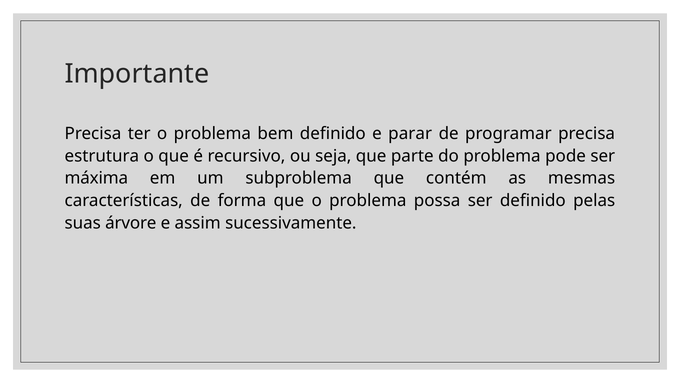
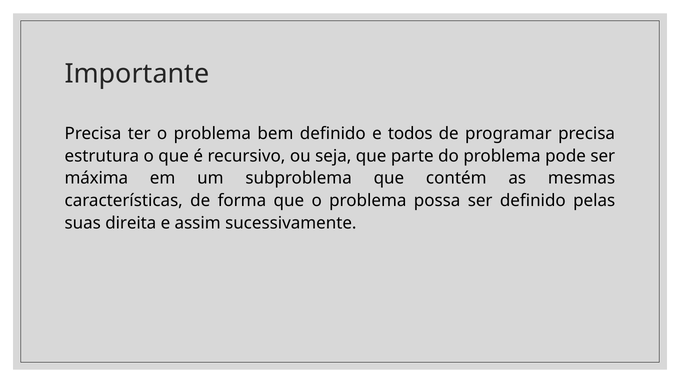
parar: parar -> todos
árvore: árvore -> direita
